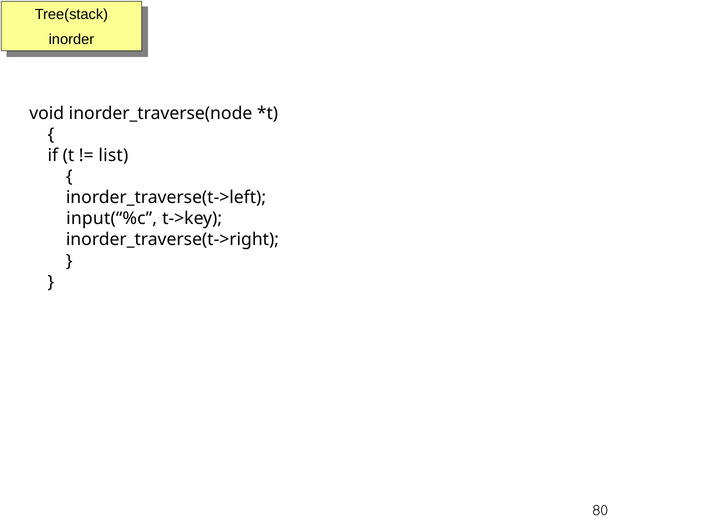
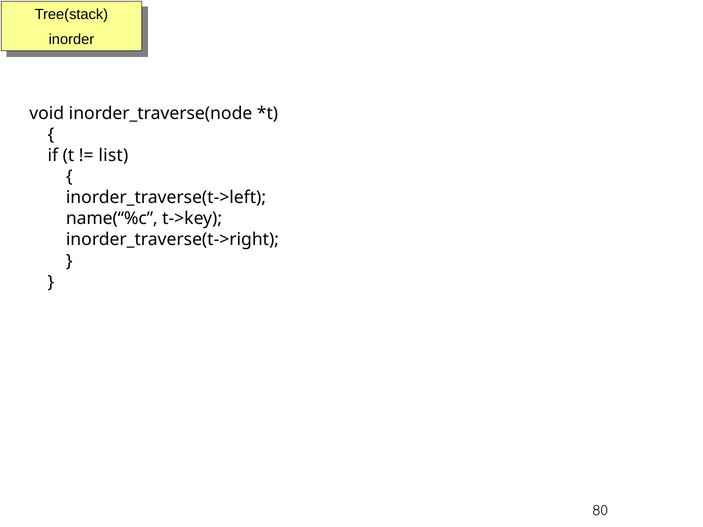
input(“%c: input(“%c -> name(“%c
